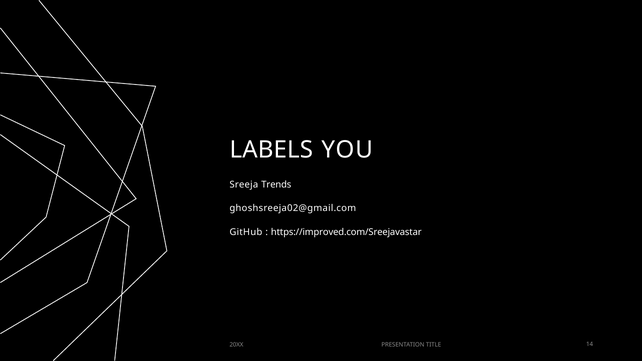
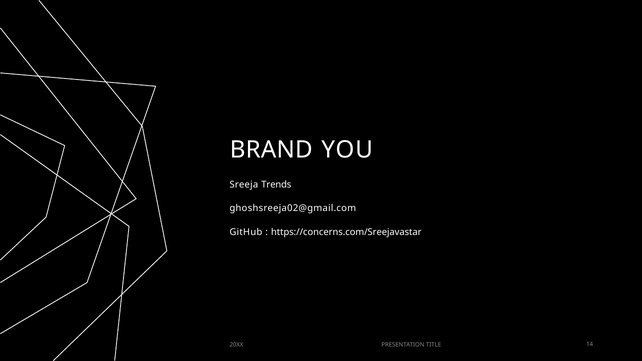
LABELS: LABELS -> BRAND
https://improved.com/Sreejavastar: https://improved.com/Sreejavastar -> https://concerns.com/Sreejavastar
